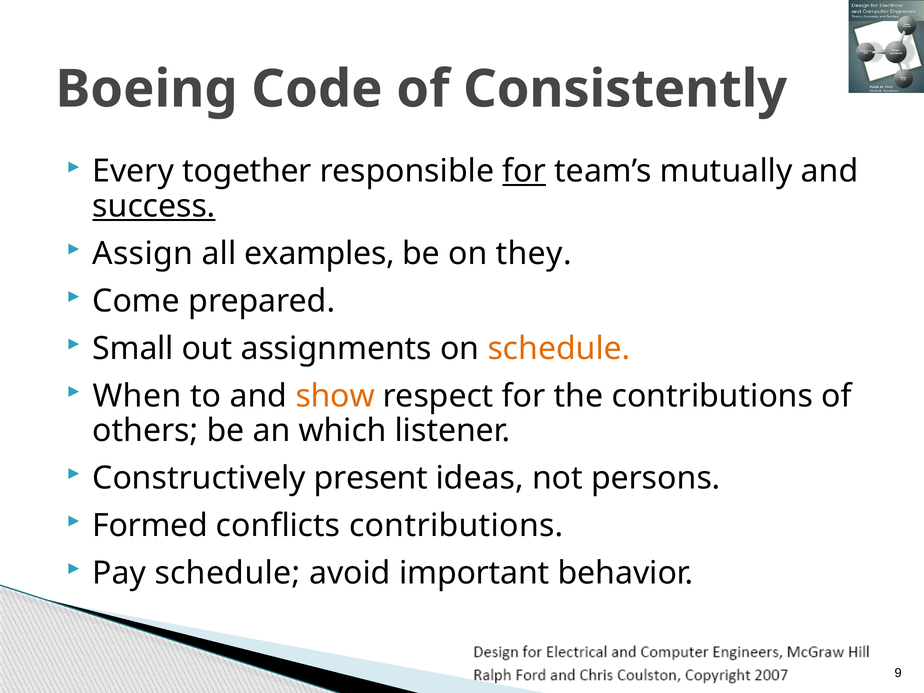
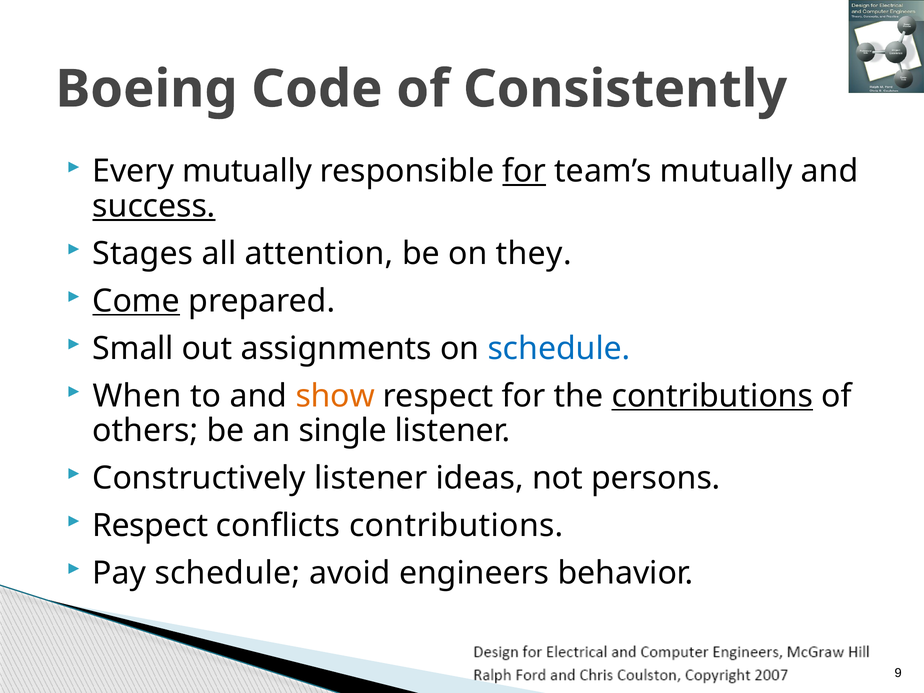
Every together: together -> mutually
Assign: Assign -> Stages
examples: examples -> attention
Come underline: none -> present
schedule at (559, 348) colour: orange -> blue
contributions at (712, 396) underline: none -> present
which: which -> single
Constructively present: present -> listener
Formed at (150, 526): Formed -> Respect
important: important -> engineers
